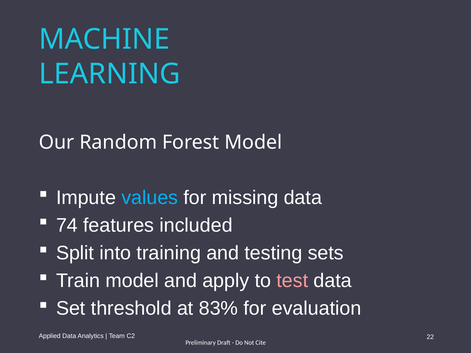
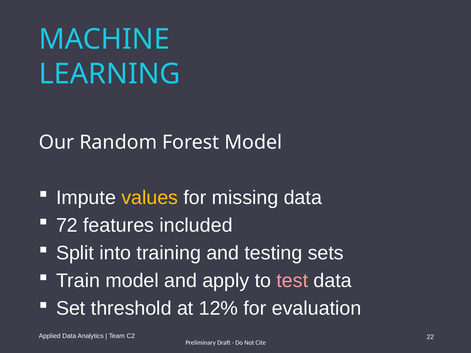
values colour: light blue -> yellow
74: 74 -> 72
83%: 83% -> 12%
